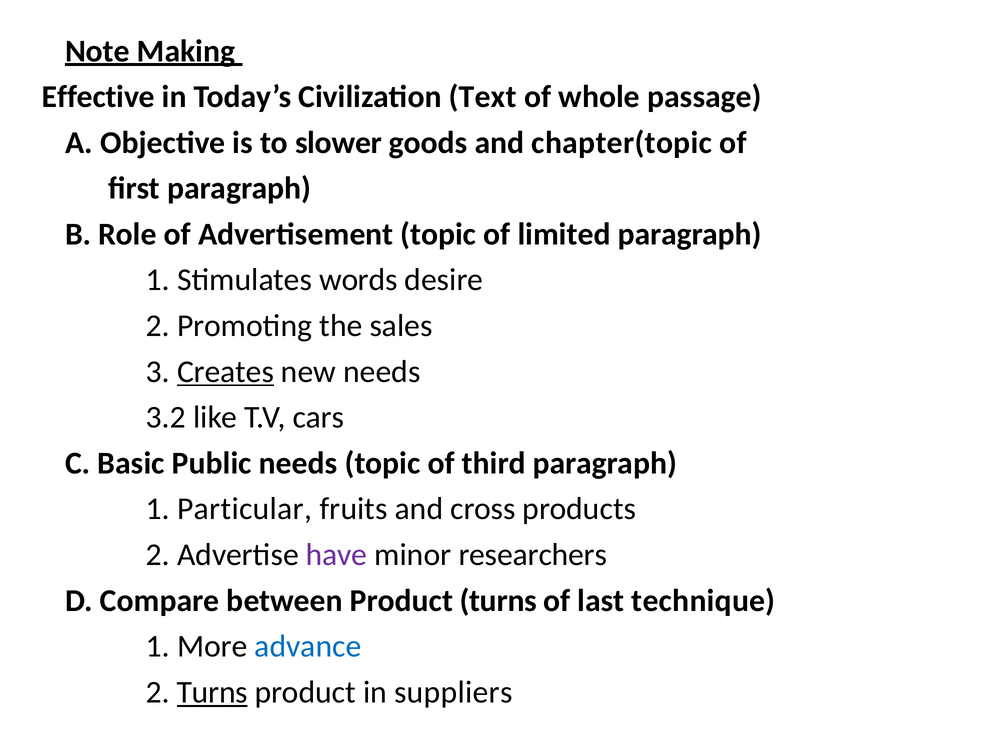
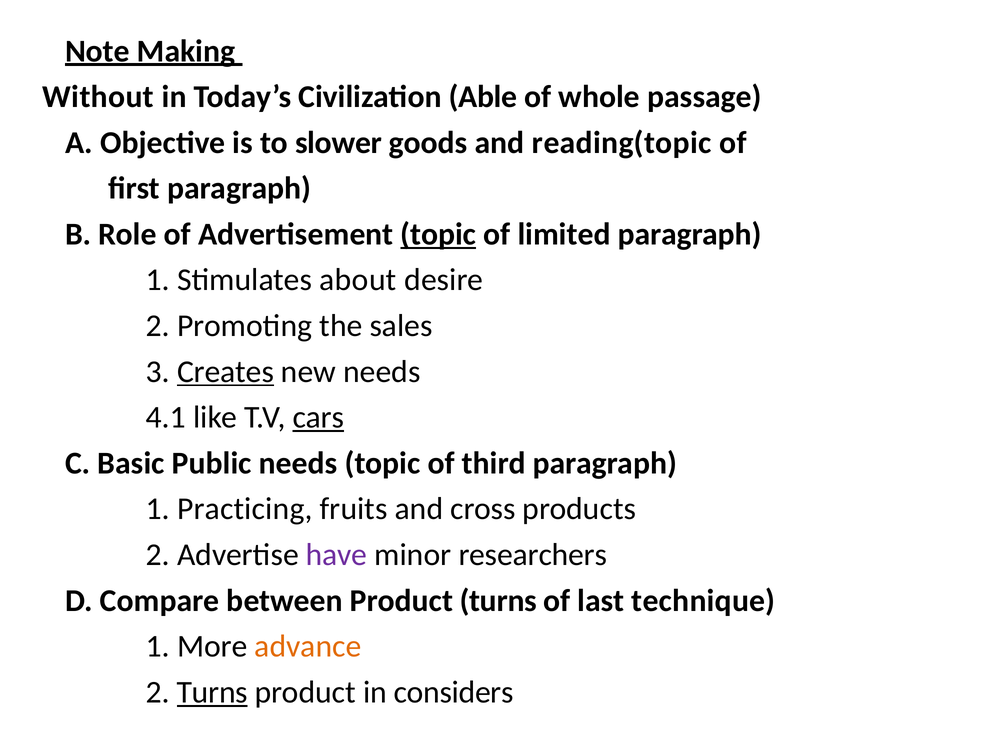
Effective: Effective -> Without
Text: Text -> Able
chapter(topic: chapter(topic -> reading(topic
topic at (438, 234) underline: none -> present
words: words -> about
3.2: 3.2 -> 4.1
cars underline: none -> present
Particular: Particular -> Practicing
advance colour: blue -> orange
suppliers: suppliers -> considers
